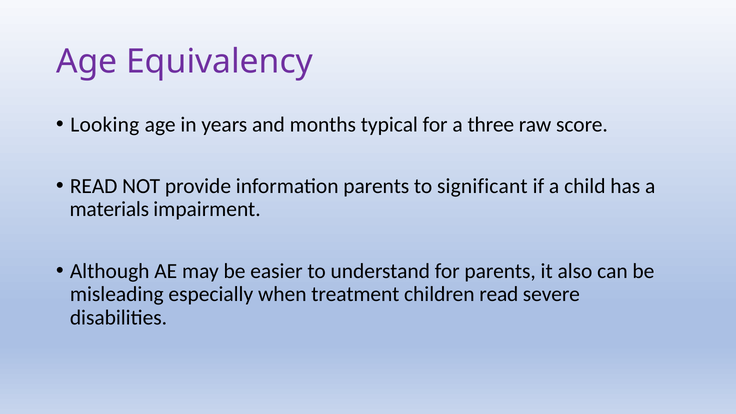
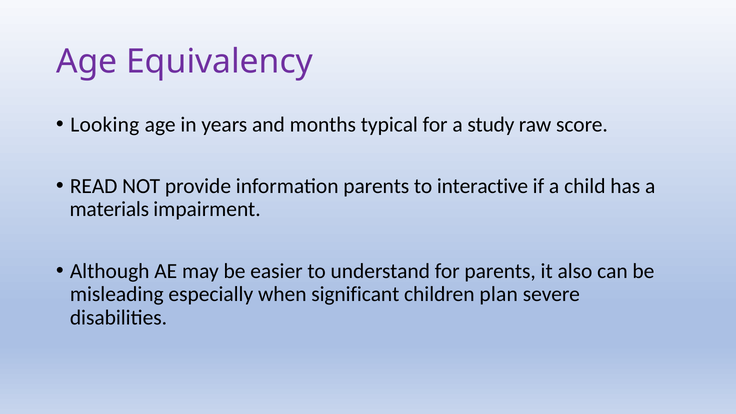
three: three -> study
significant: significant -> interactive
treatment: treatment -> significant
children read: read -> plan
